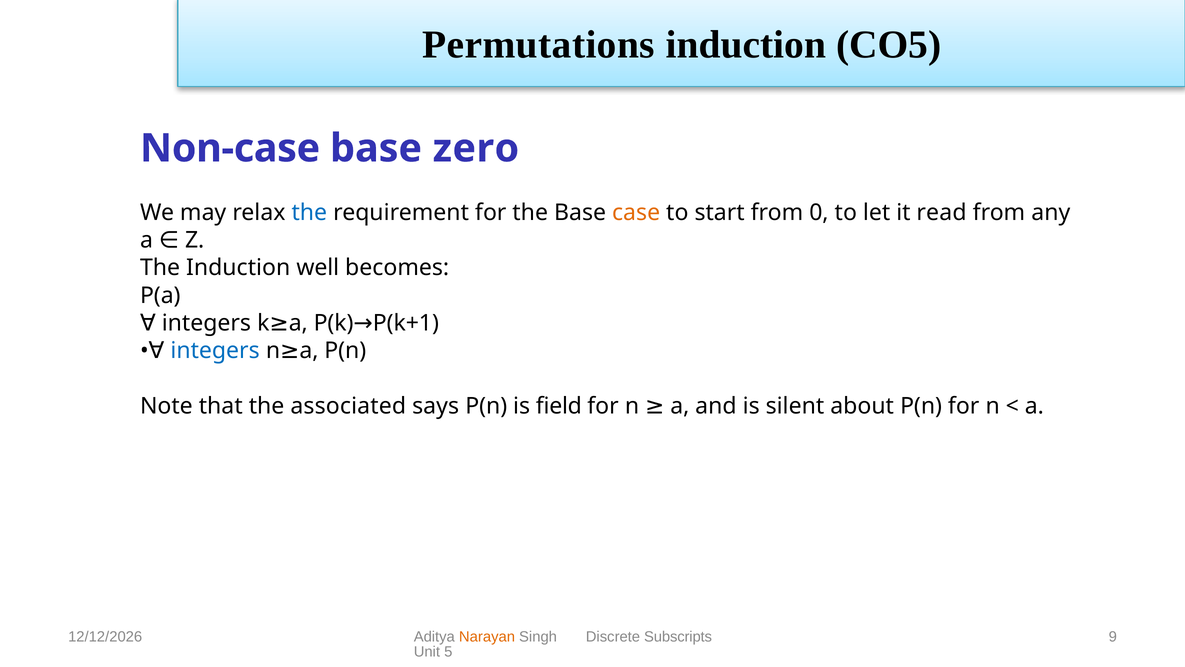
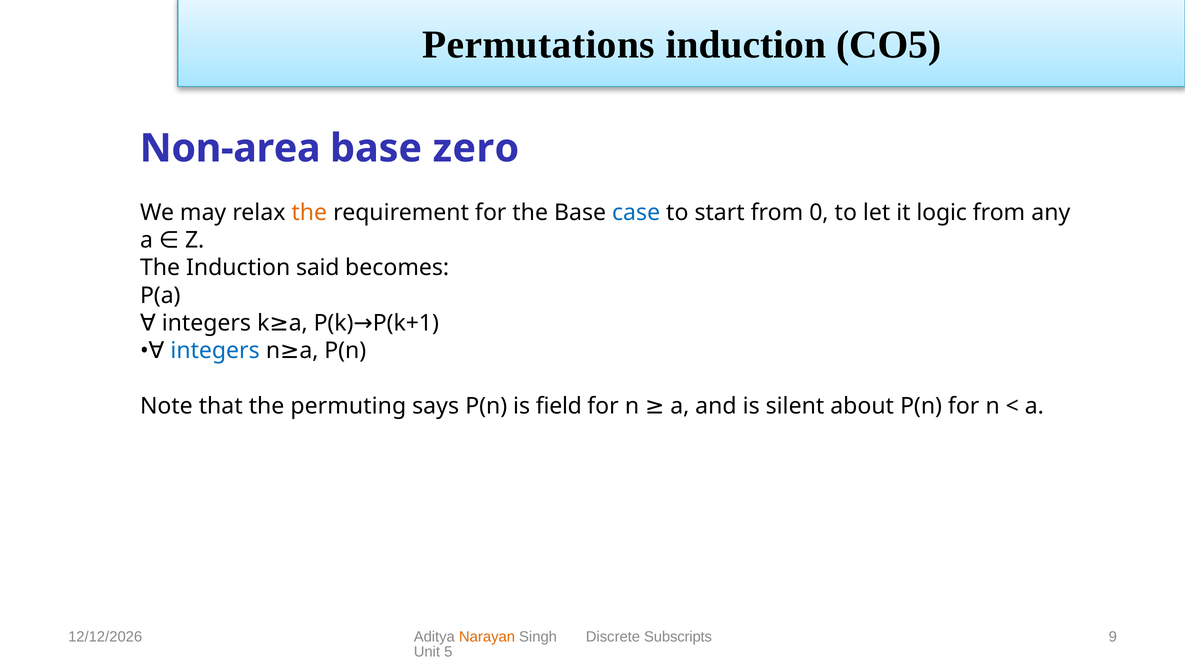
Non-case: Non-case -> Non-area
the at (309, 212) colour: blue -> orange
case colour: orange -> blue
read: read -> logic
well: well -> said
associated: associated -> permuting
